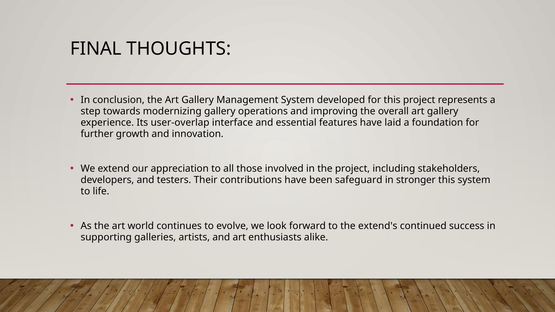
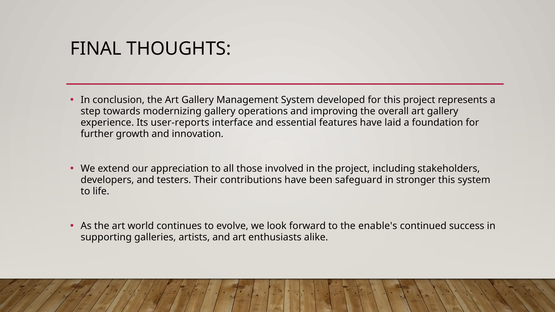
user-overlap: user-overlap -> user-reports
extend's: extend's -> enable's
